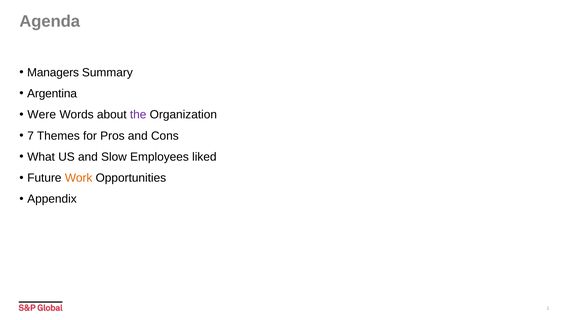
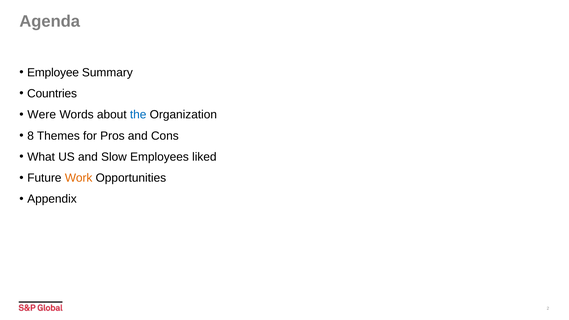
Managers: Managers -> Employee
Argentina: Argentina -> Countries
the colour: purple -> blue
7: 7 -> 8
